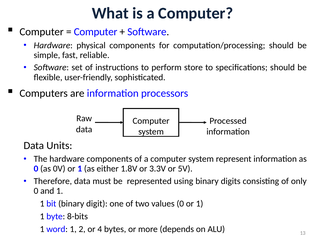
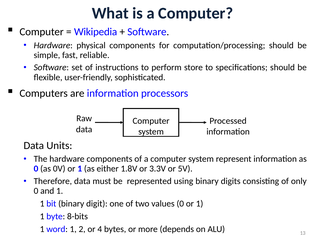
Computer at (96, 32): Computer -> Wikipedia
